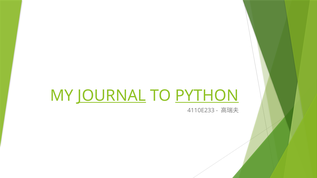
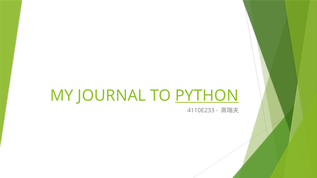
JOURNAL underline: present -> none
